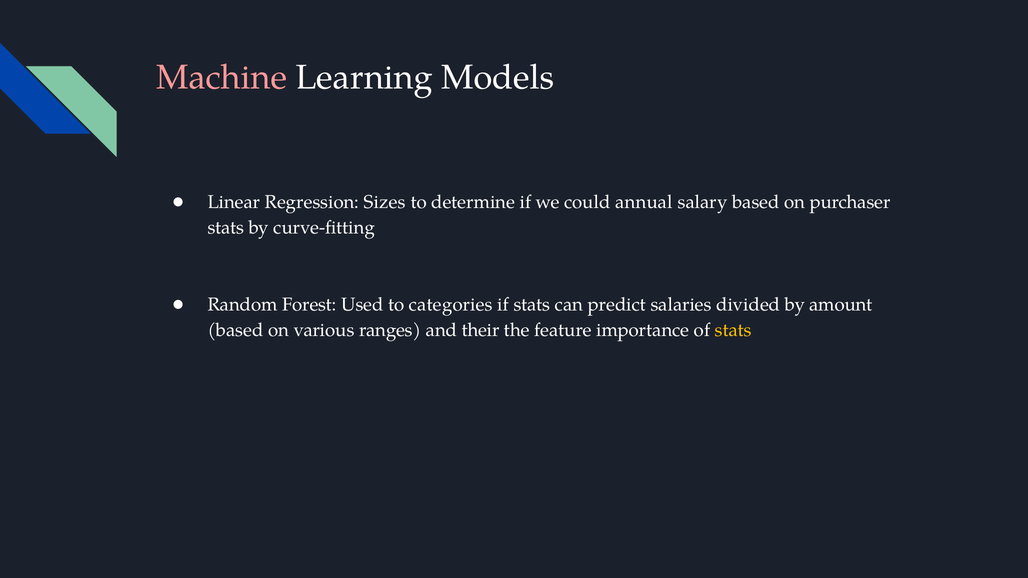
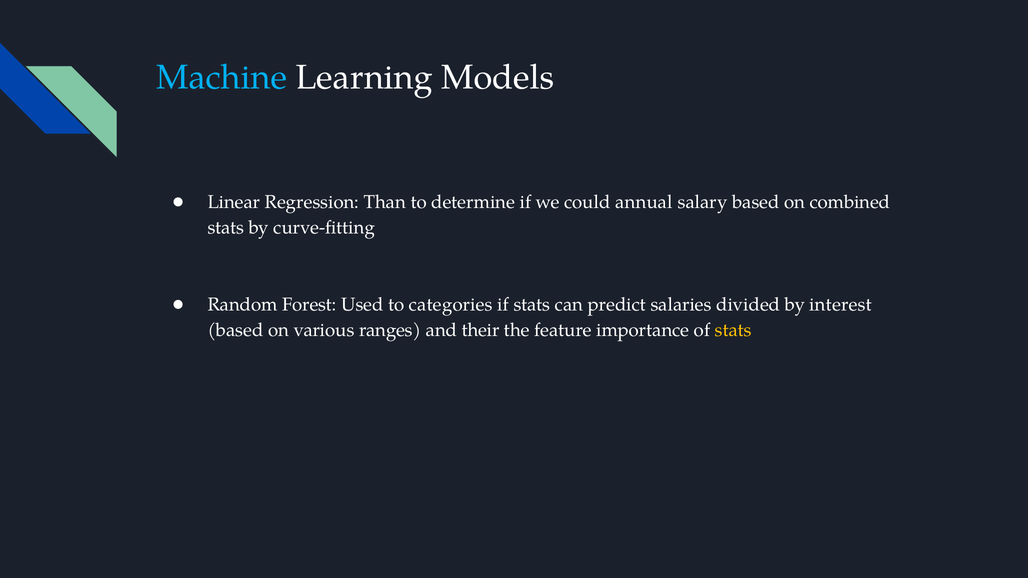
Machine colour: pink -> light blue
Sizes: Sizes -> Than
purchaser: purchaser -> combined
amount: amount -> interest
